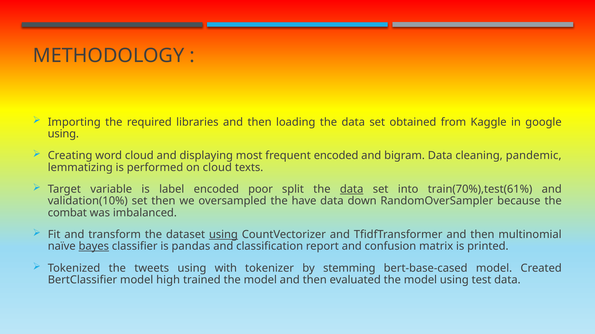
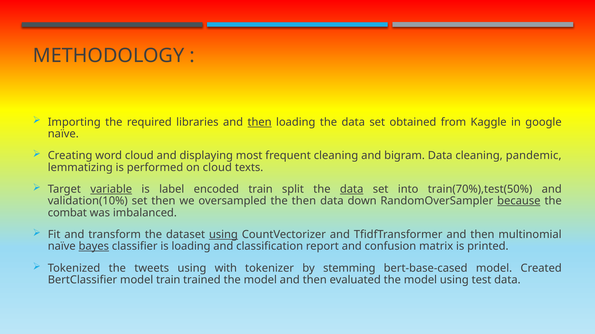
then at (260, 122) underline: none -> present
using at (63, 134): using -> naïve
frequent encoded: encoded -> cleaning
variable underline: none -> present
encoded poor: poor -> train
train(70%),test(61%: train(70%),test(61% -> train(70%),test(50%
the have: have -> then
because underline: none -> present
is pandas: pandas -> loading
model high: high -> train
